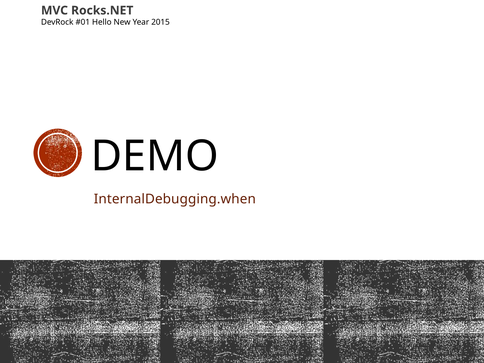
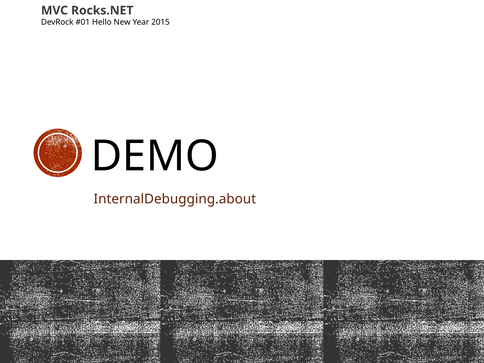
InternalDebugging.when: InternalDebugging.when -> InternalDebugging.about
